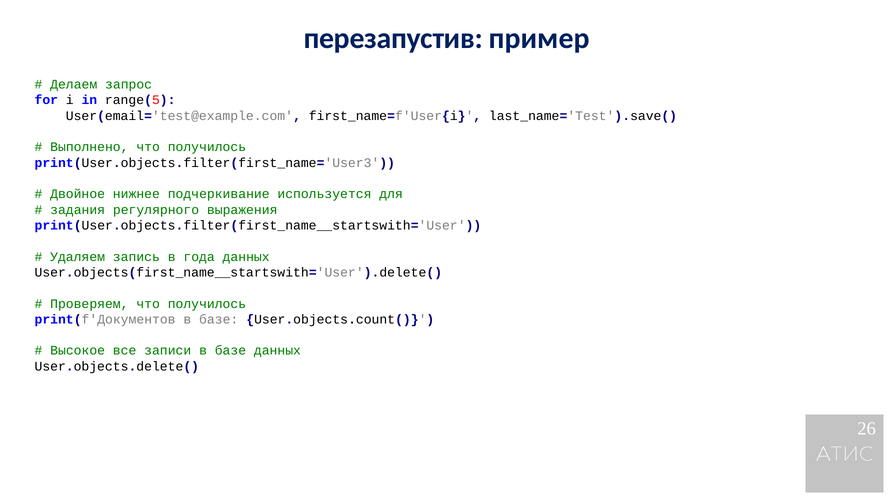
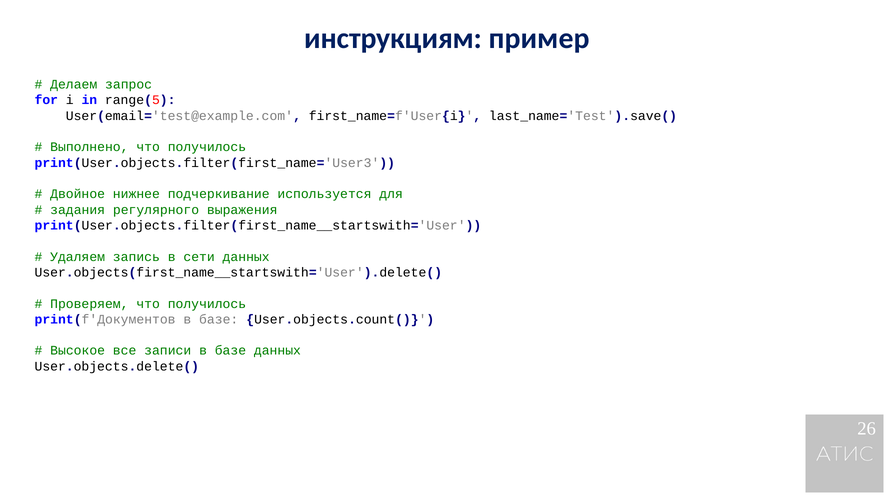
перезапустив: перезапустив -> инструкциям
года: года -> сети
